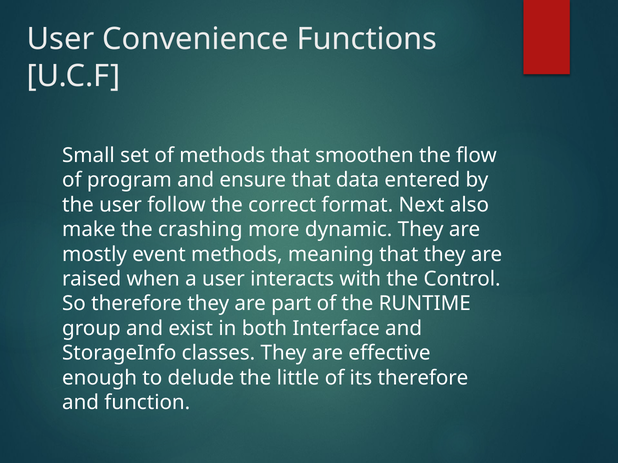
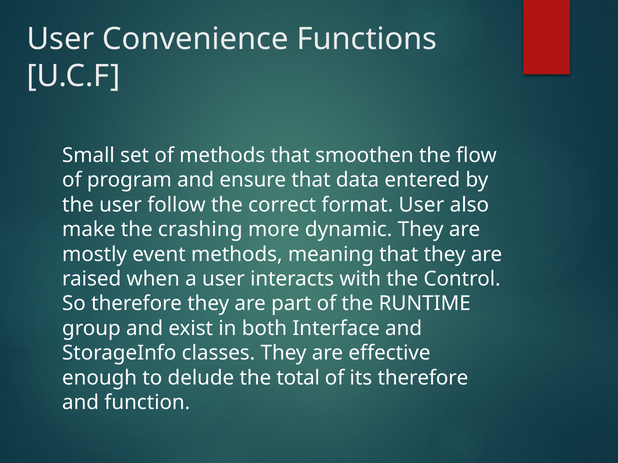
format Next: Next -> User
little: little -> total
